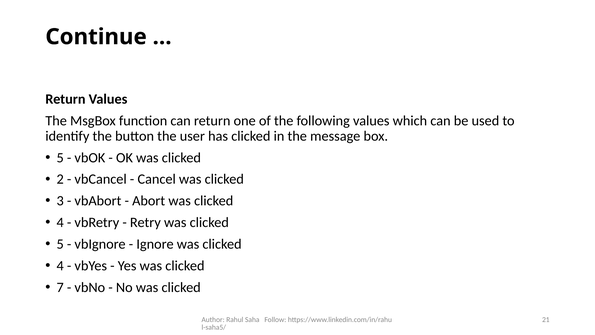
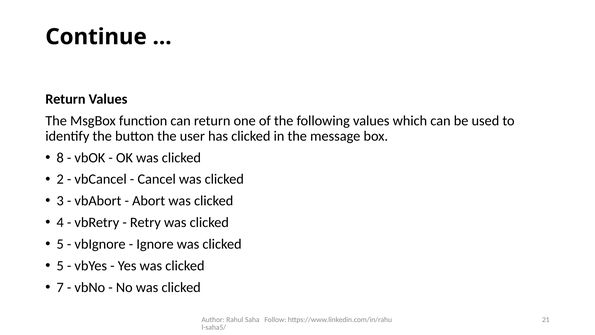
5 at (60, 158): 5 -> 8
4 at (60, 265): 4 -> 5
